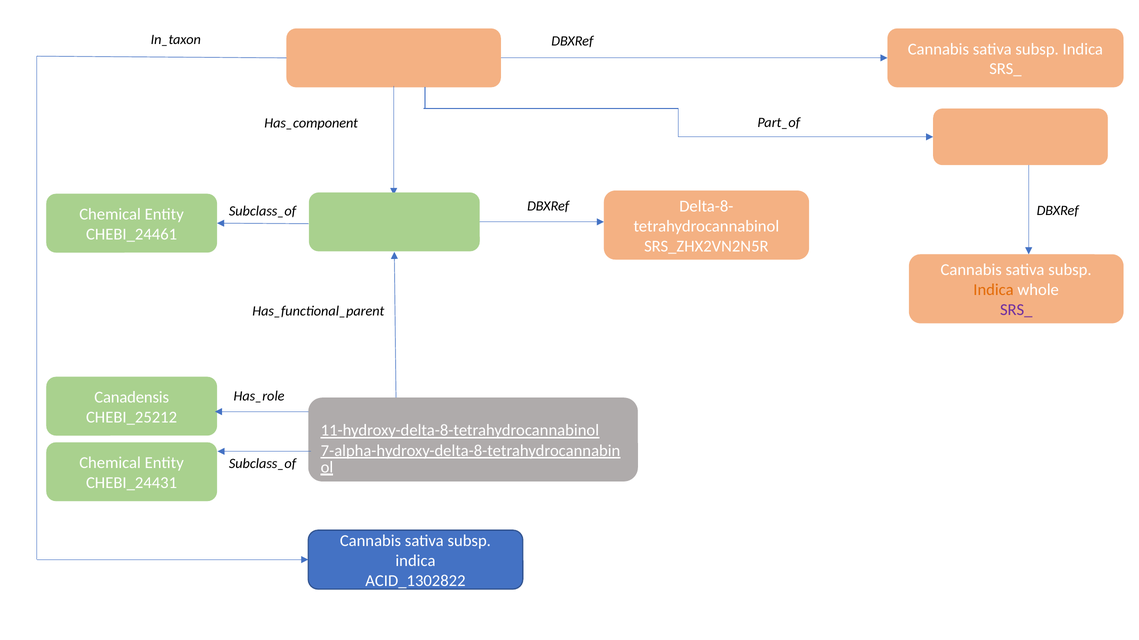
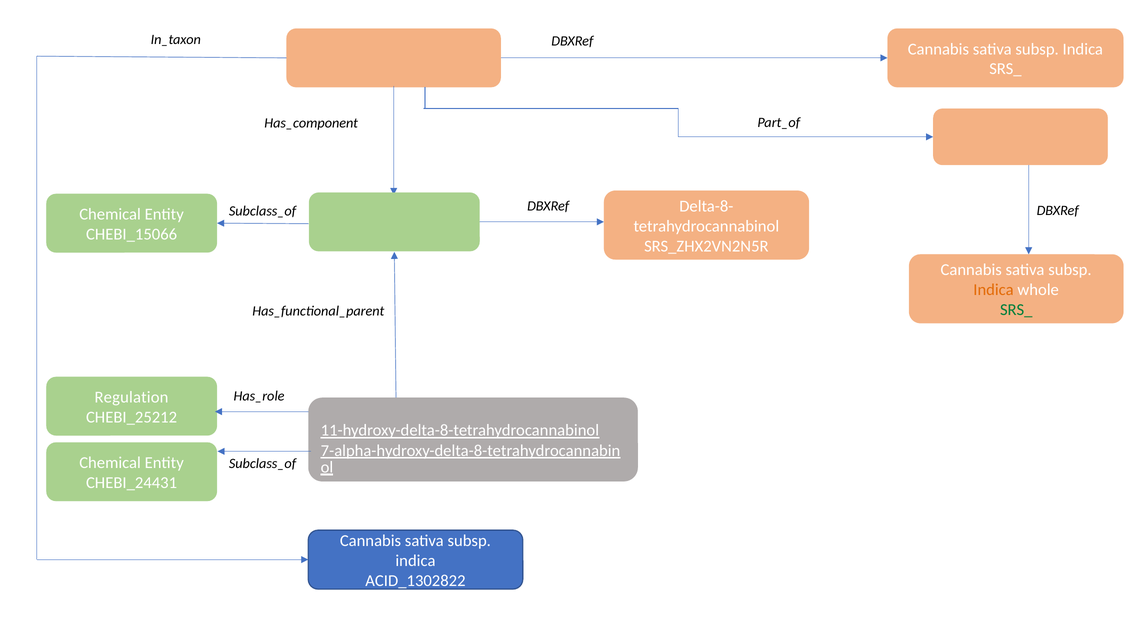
CHEBI_24461: CHEBI_24461 -> CHEBI_15066
SRS_ at (1016, 310) colour: purple -> green
Canadensis: Canadensis -> Regulation
